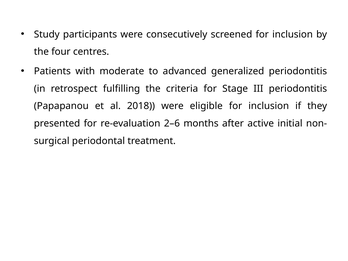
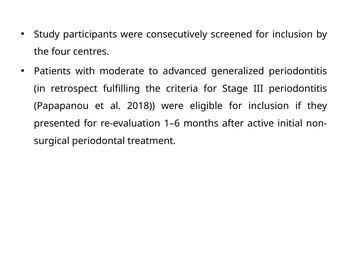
2–6: 2–6 -> 1–6
